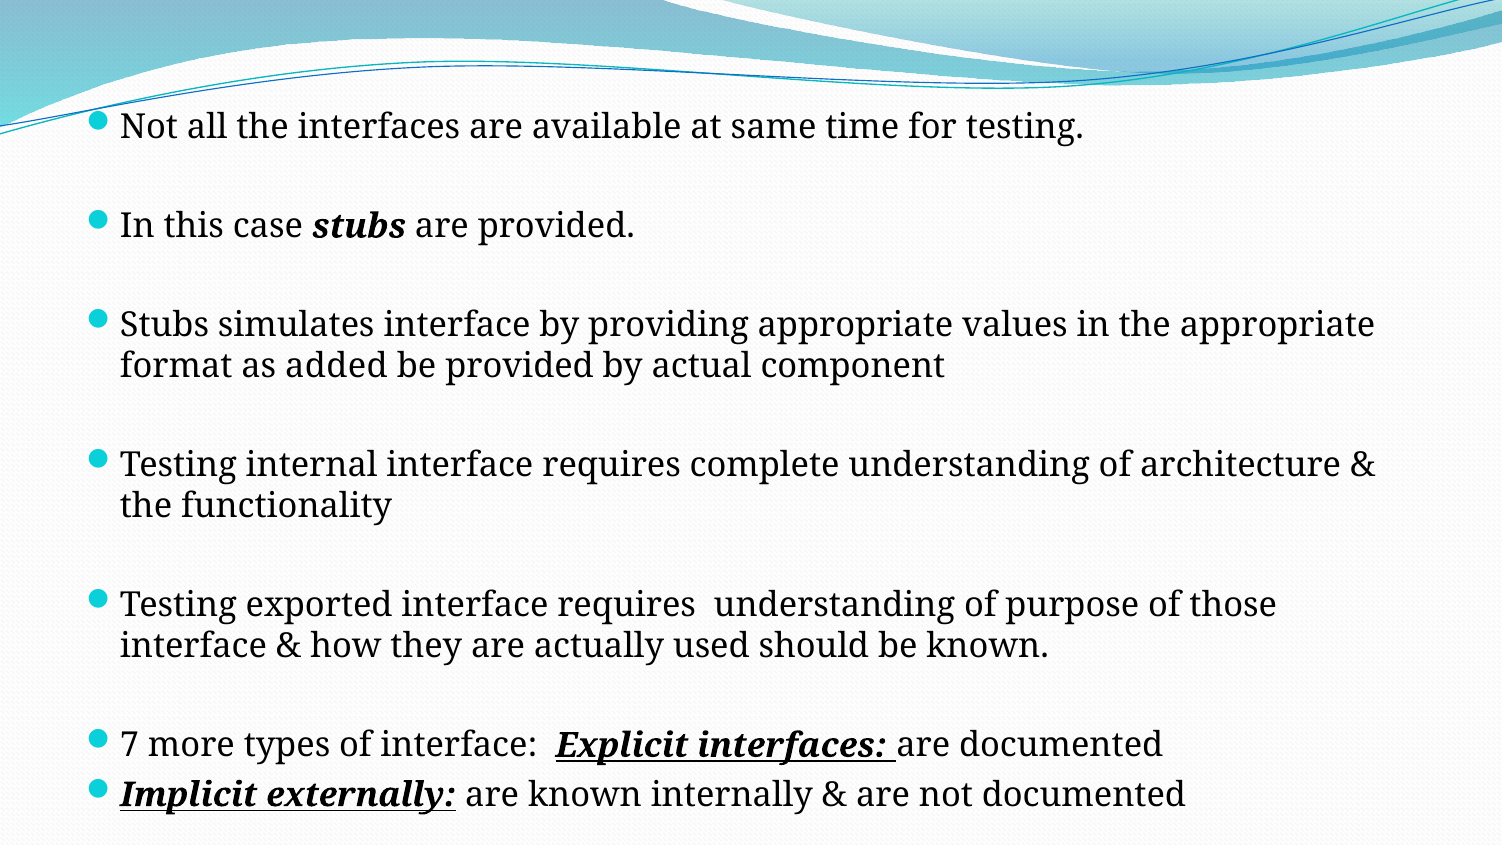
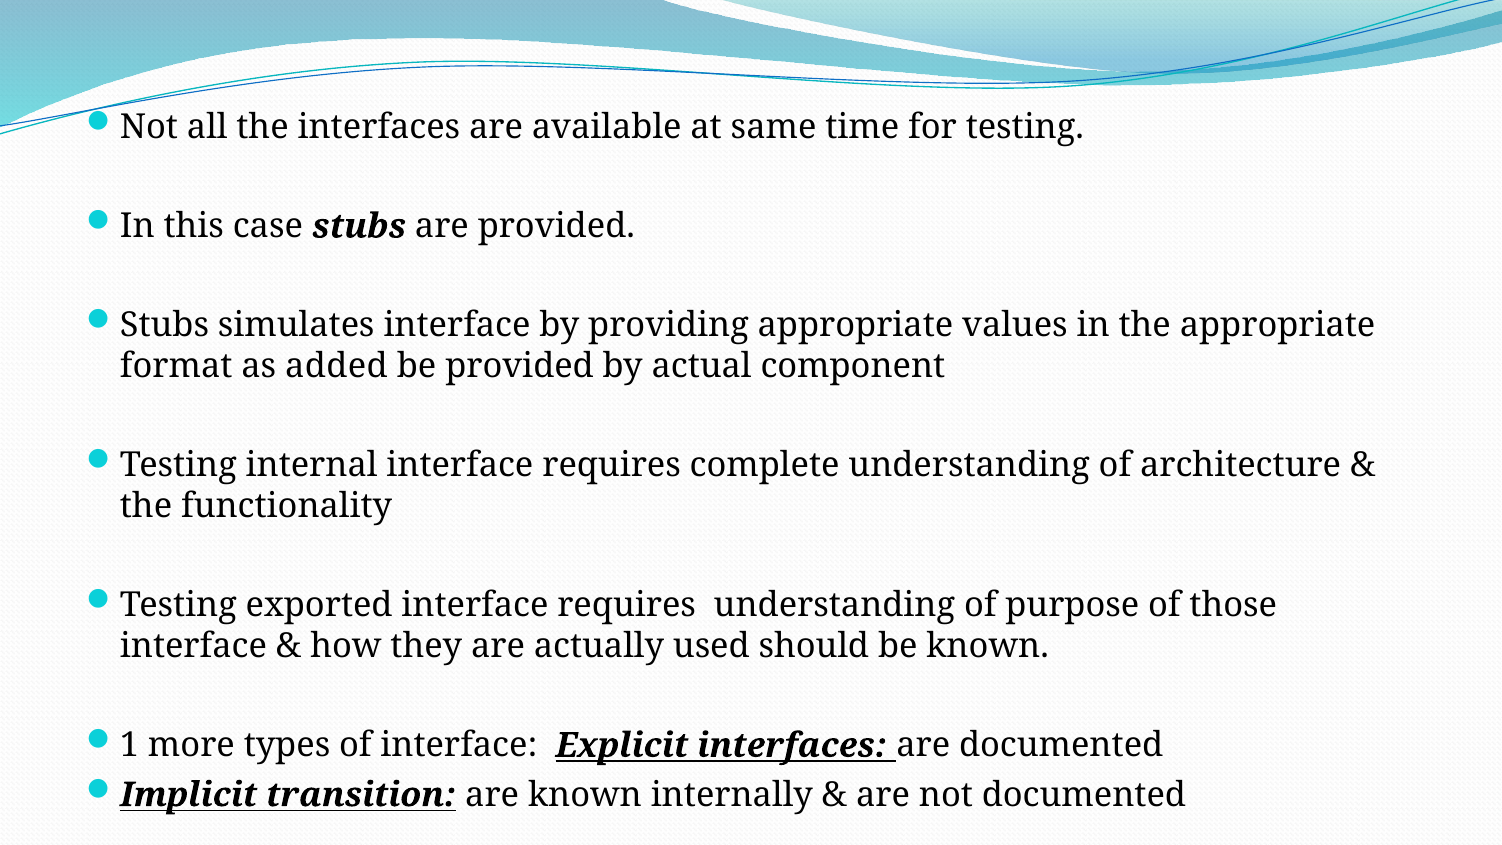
7: 7 -> 1
externally: externally -> transition
